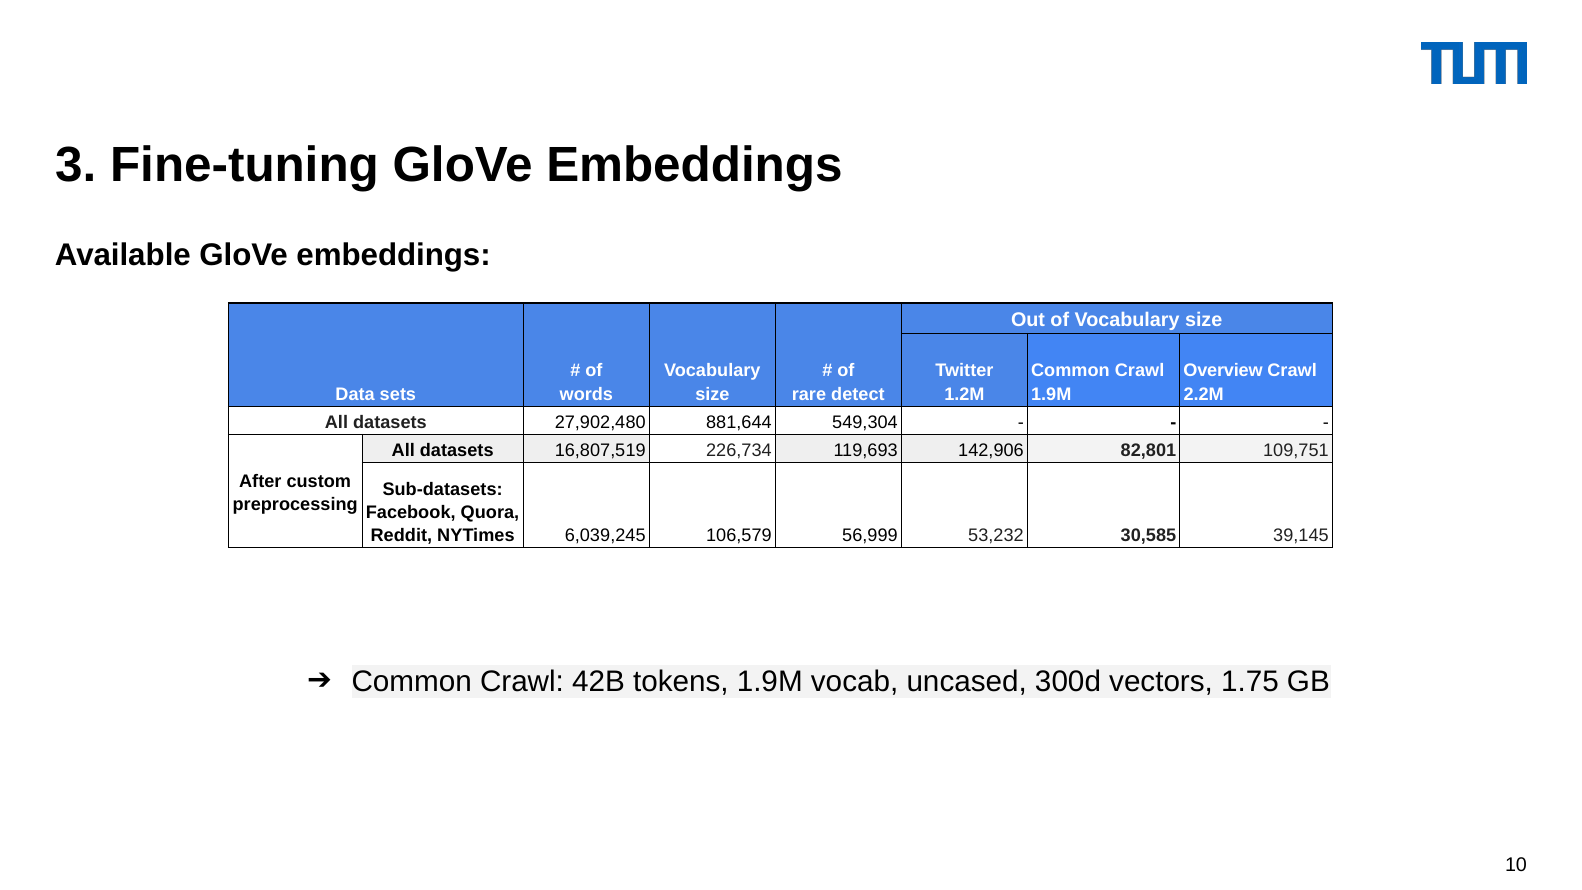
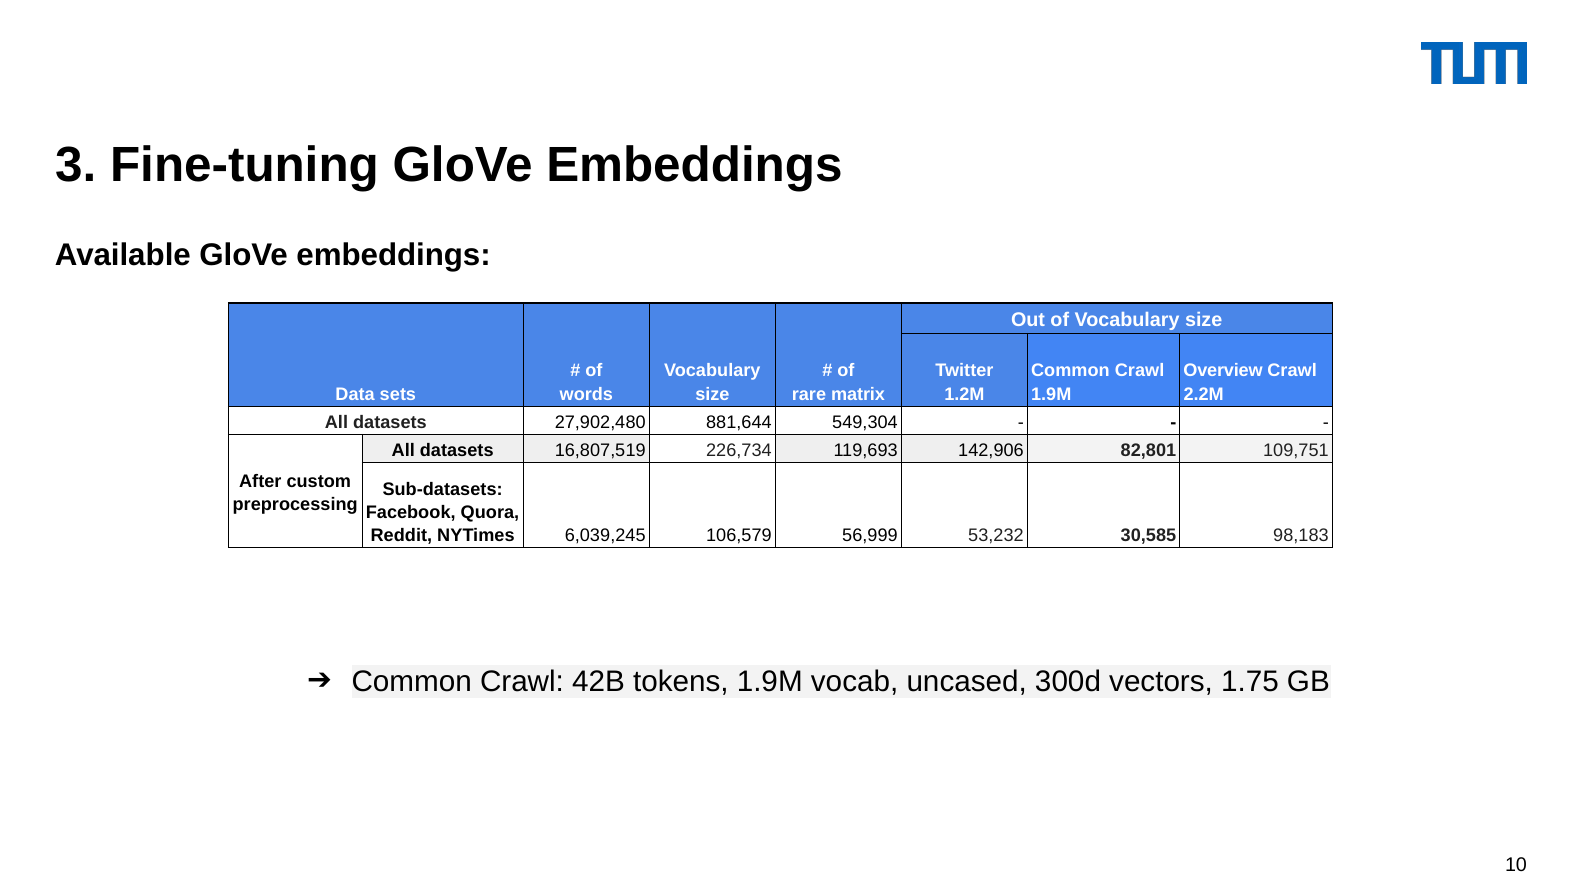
detect: detect -> matrix
39,145: 39,145 -> 98,183
